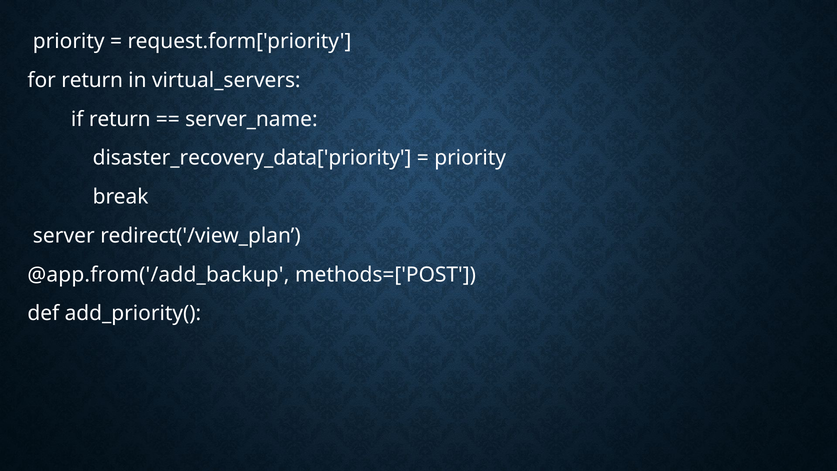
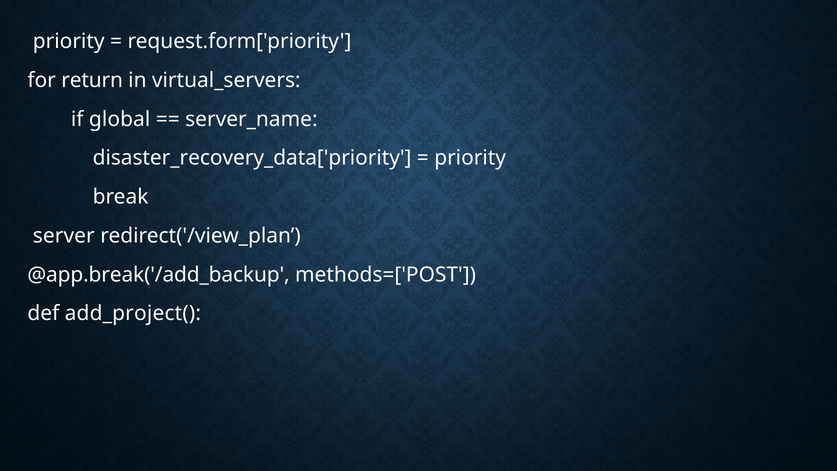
if return: return -> global
@app.from('/add_backup: @app.from('/add_backup -> @app.break('/add_backup
add_priority(: add_priority( -> add_project(
